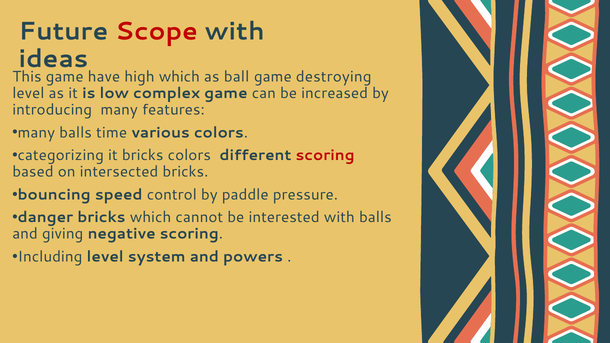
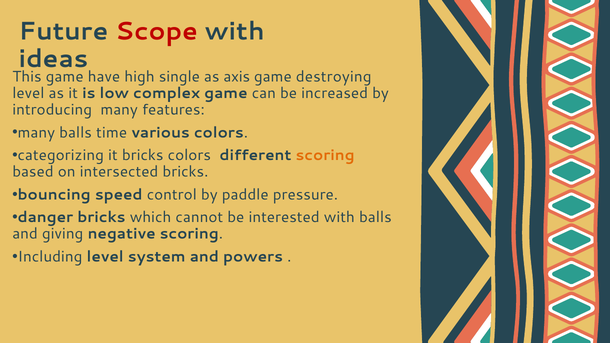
high which: which -> single
ball: ball -> axis
scoring at (325, 155) colour: red -> orange
